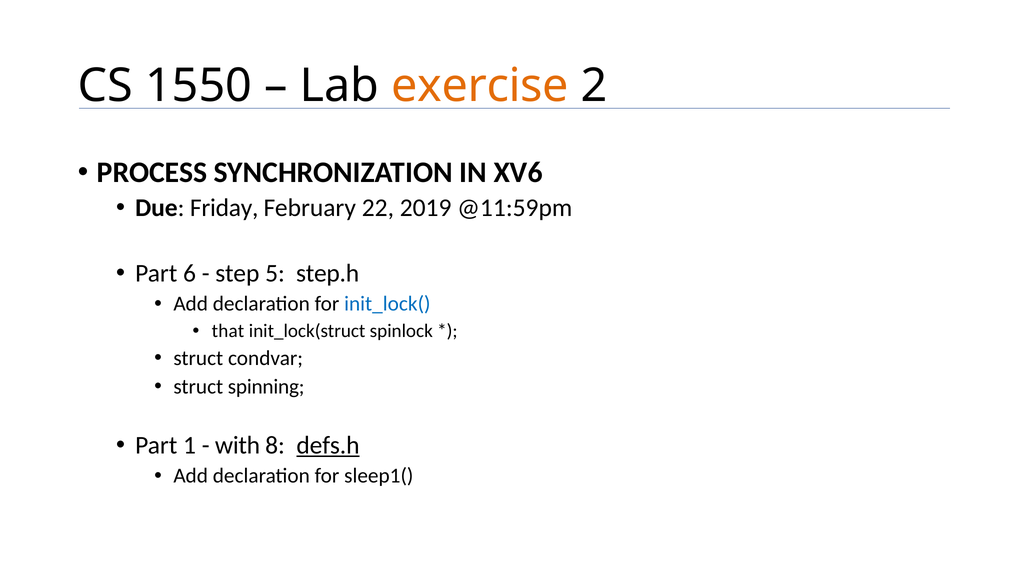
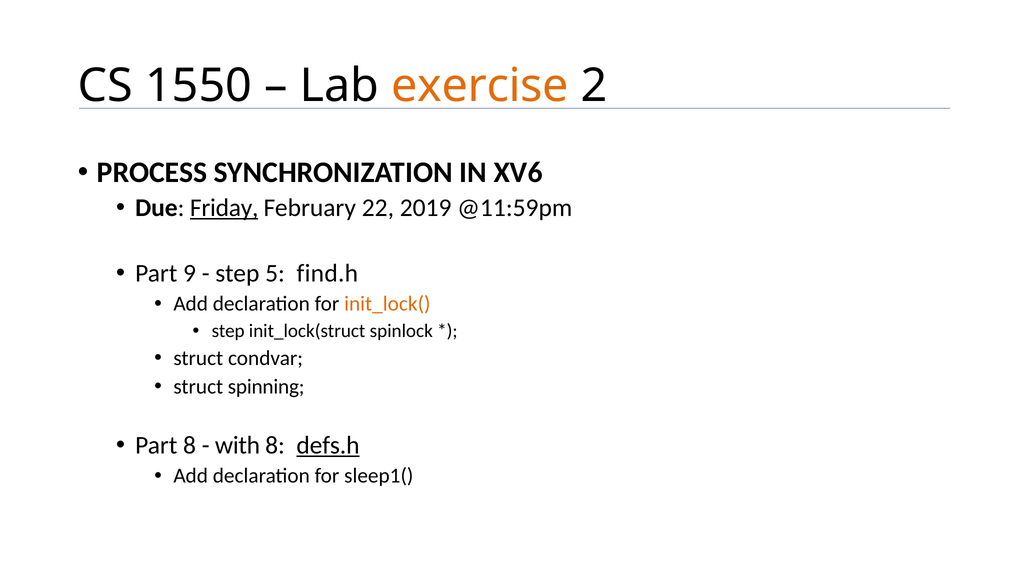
Friday underline: none -> present
6: 6 -> 9
step.h: step.h -> find.h
init_lock( colour: blue -> orange
that at (228, 331): that -> step
Part 1: 1 -> 8
